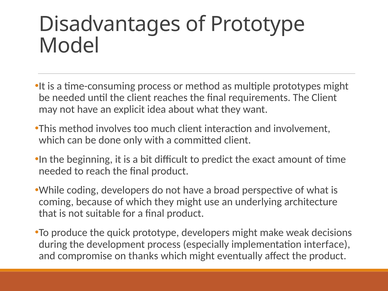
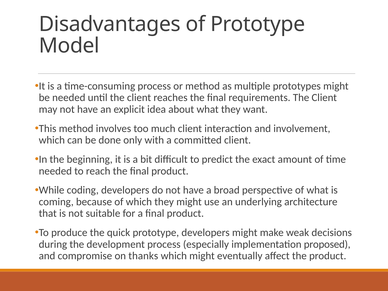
interface: interface -> proposed
